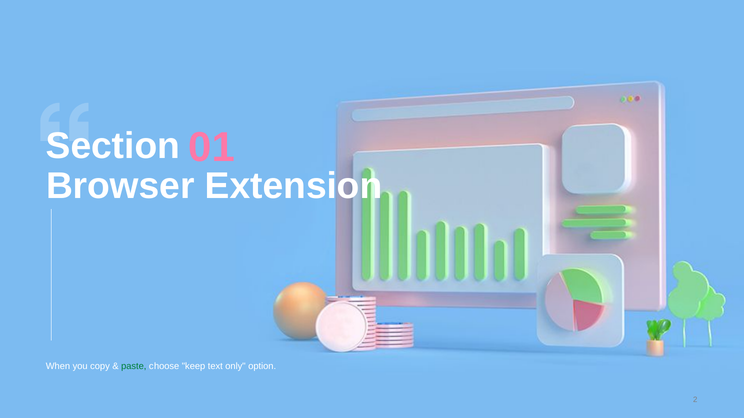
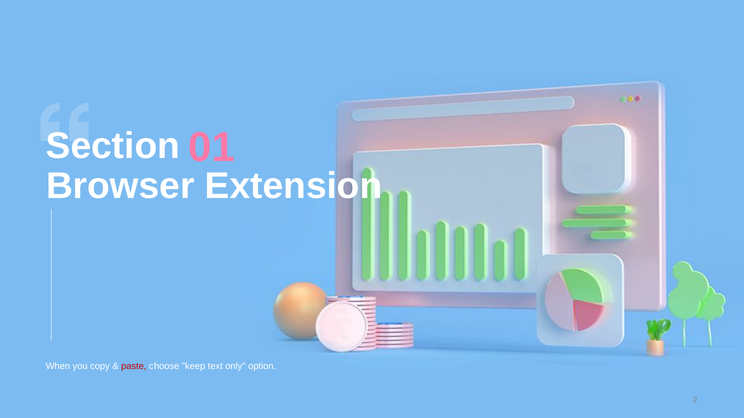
paste colour: green -> red
